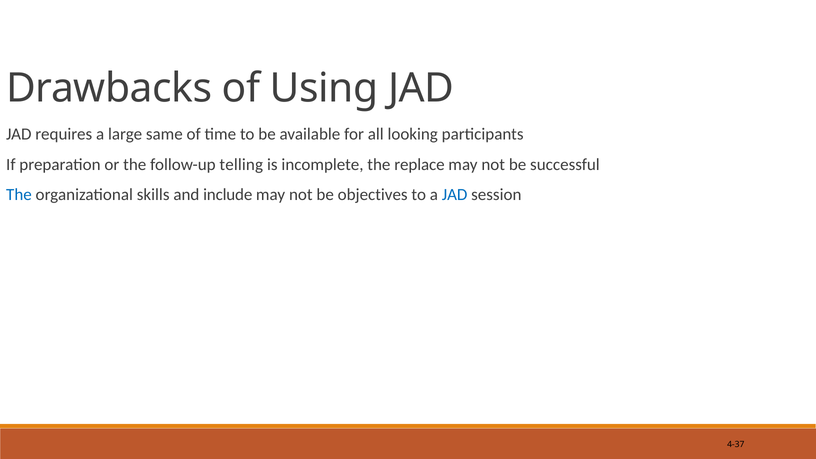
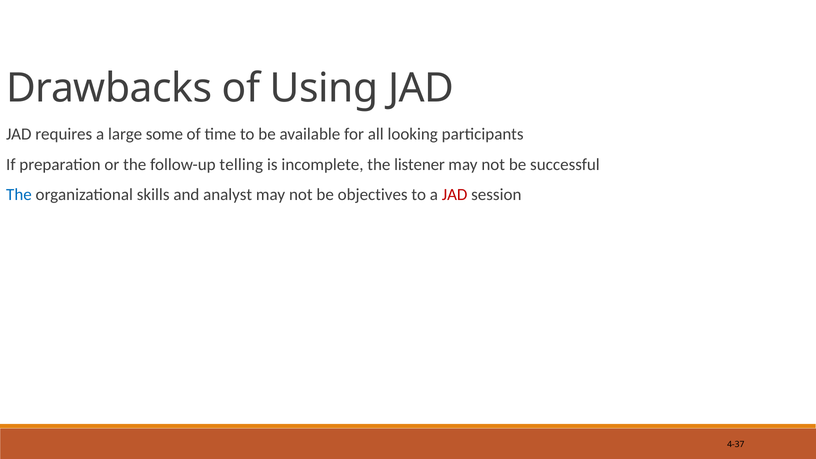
same: same -> some
replace: replace -> listener
include: include -> analyst
JAD at (455, 195) colour: blue -> red
